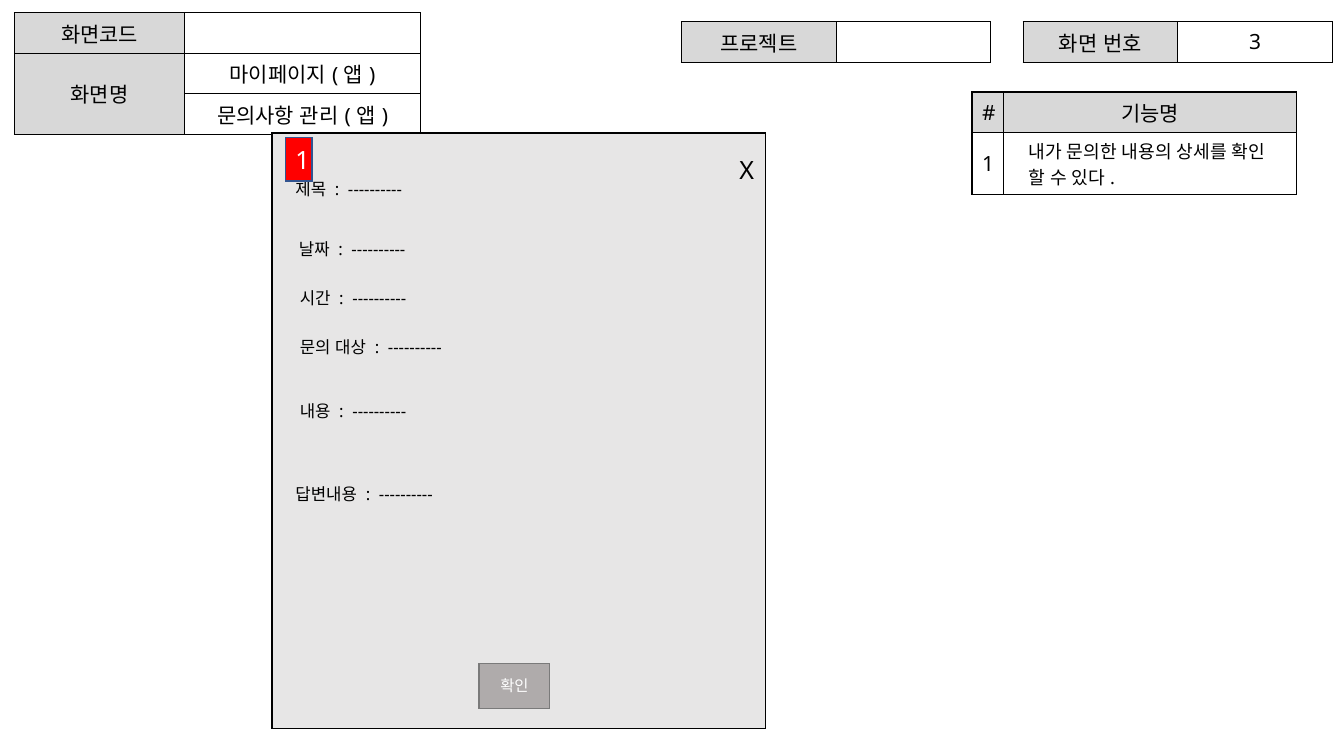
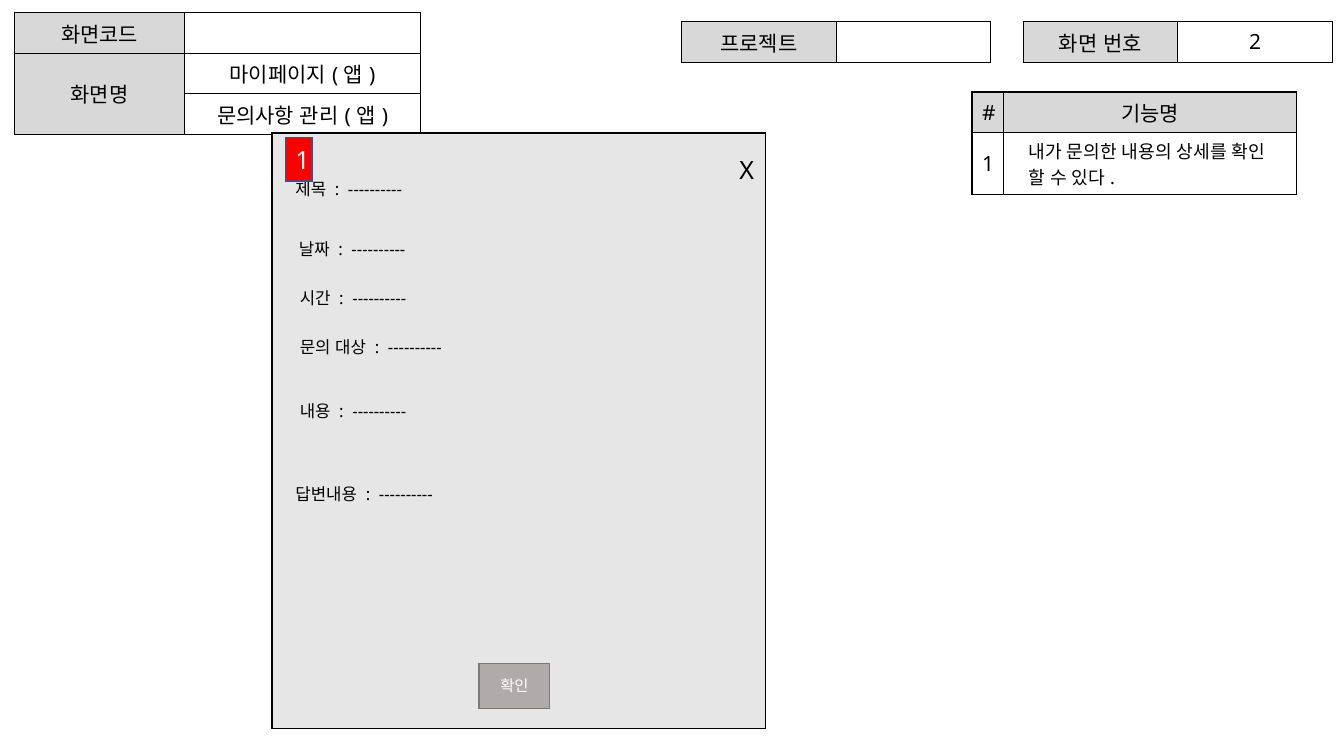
3: 3 -> 2
